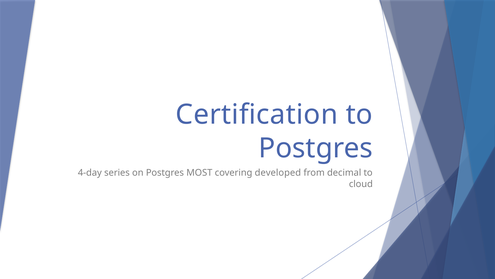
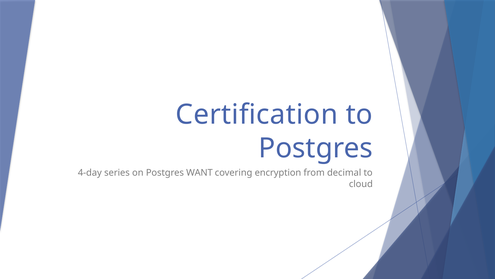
MOST: MOST -> WANT
developed: developed -> encryption
